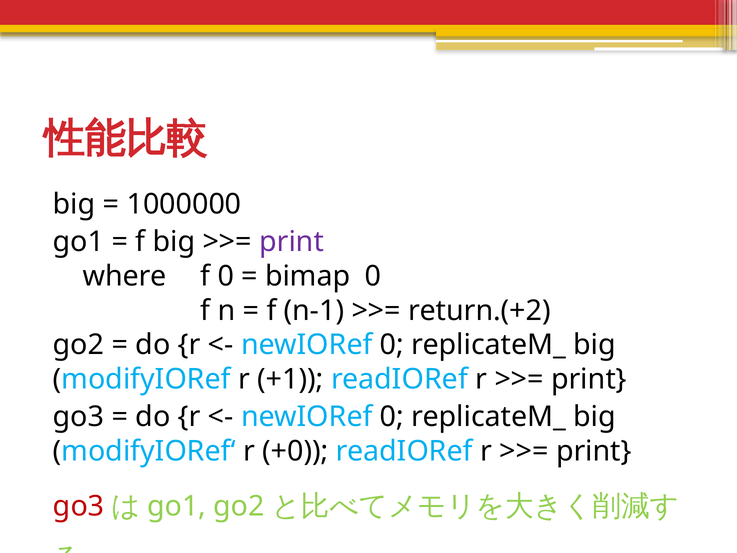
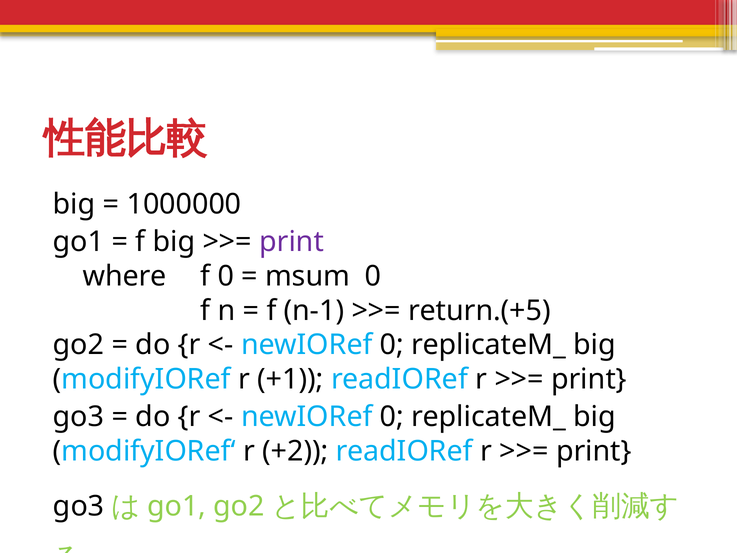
bimap: bimap -> msum
return.(+2: return.(+2 -> return.(+5
+0: +0 -> +2
go3 at (79, 506) colour: red -> black
